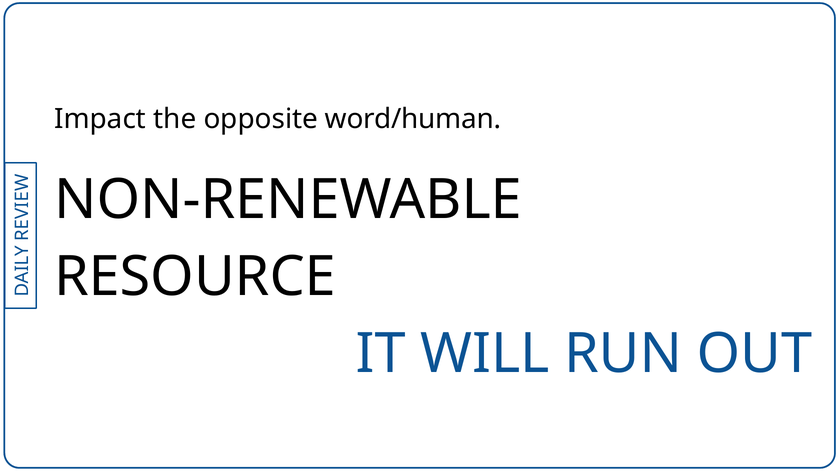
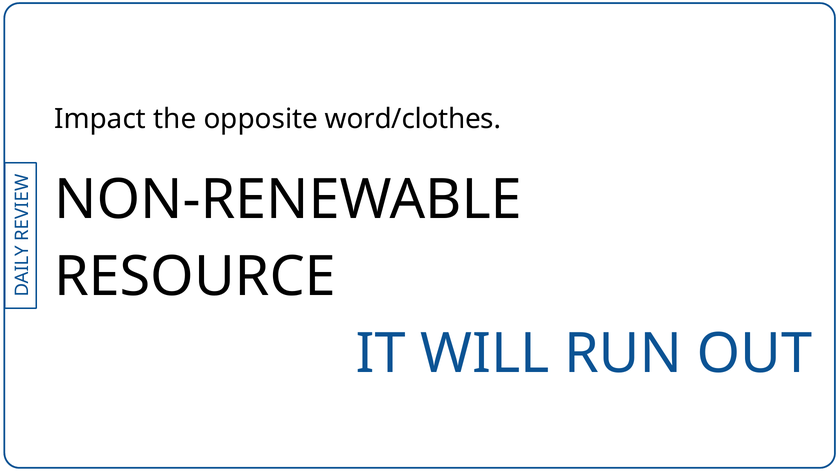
word/human: word/human -> word/clothes
